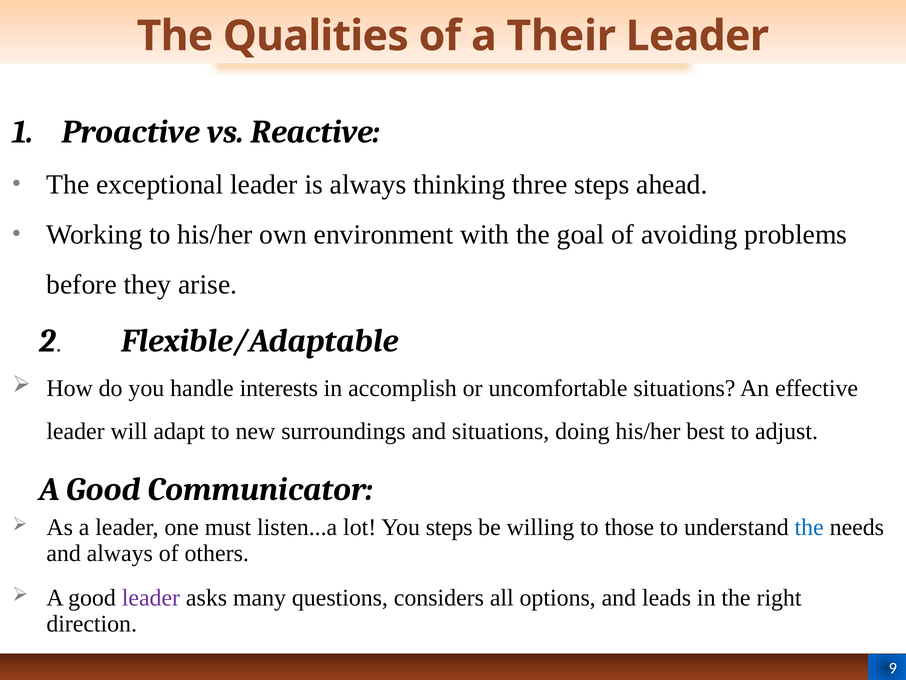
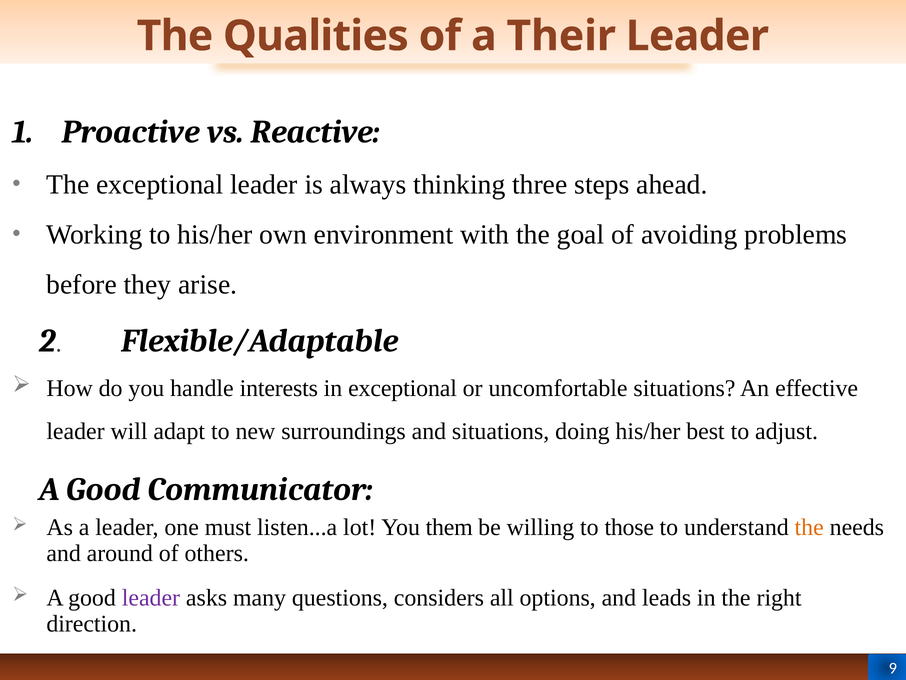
in accomplish: accomplish -> exceptional
You steps: steps -> them
the at (809, 527) colour: blue -> orange
and always: always -> around
